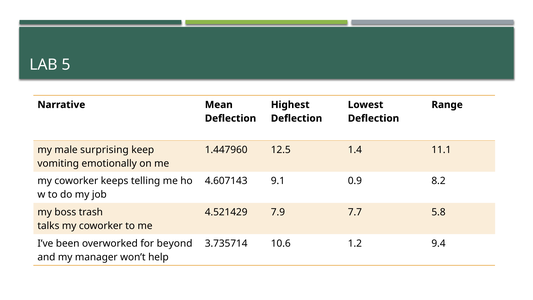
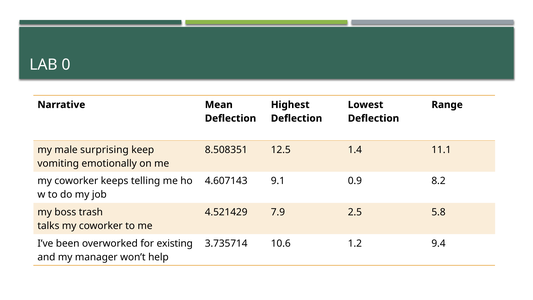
5: 5 -> 0
1.447960: 1.447960 -> 8.508351
7.7: 7.7 -> 2.5
beyond: beyond -> existing
